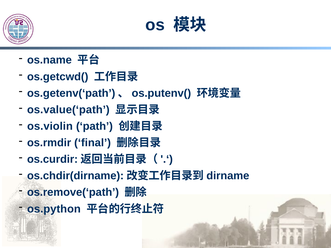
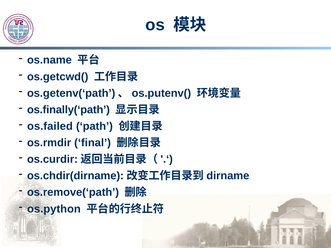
os.value(‘path: os.value(‘path -> os.finally(‘path
os.violin: os.violin -> os.failed
